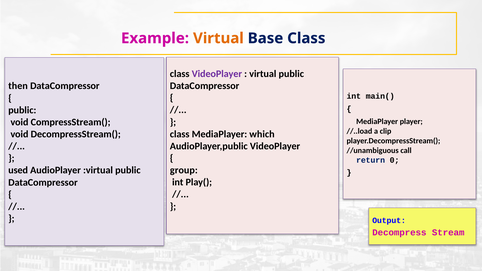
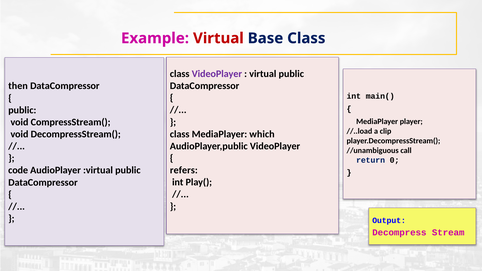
Virtual at (218, 38) colour: orange -> red
group: group -> refers
used: used -> code
